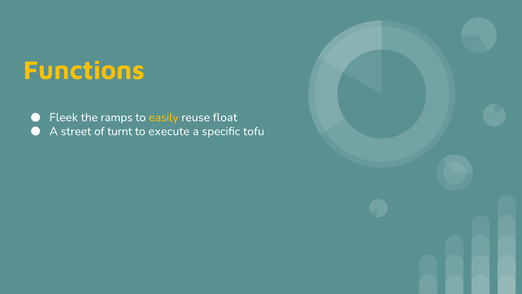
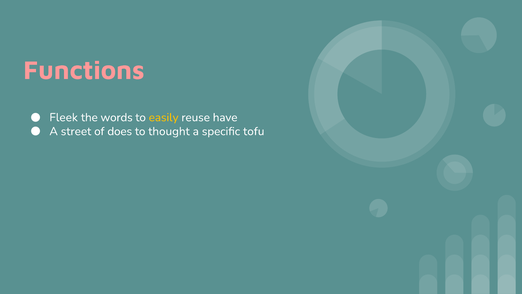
Functions colour: yellow -> pink
ramps: ramps -> words
float: float -> have
turnt: turnt -> does
execute: execute -> thought
